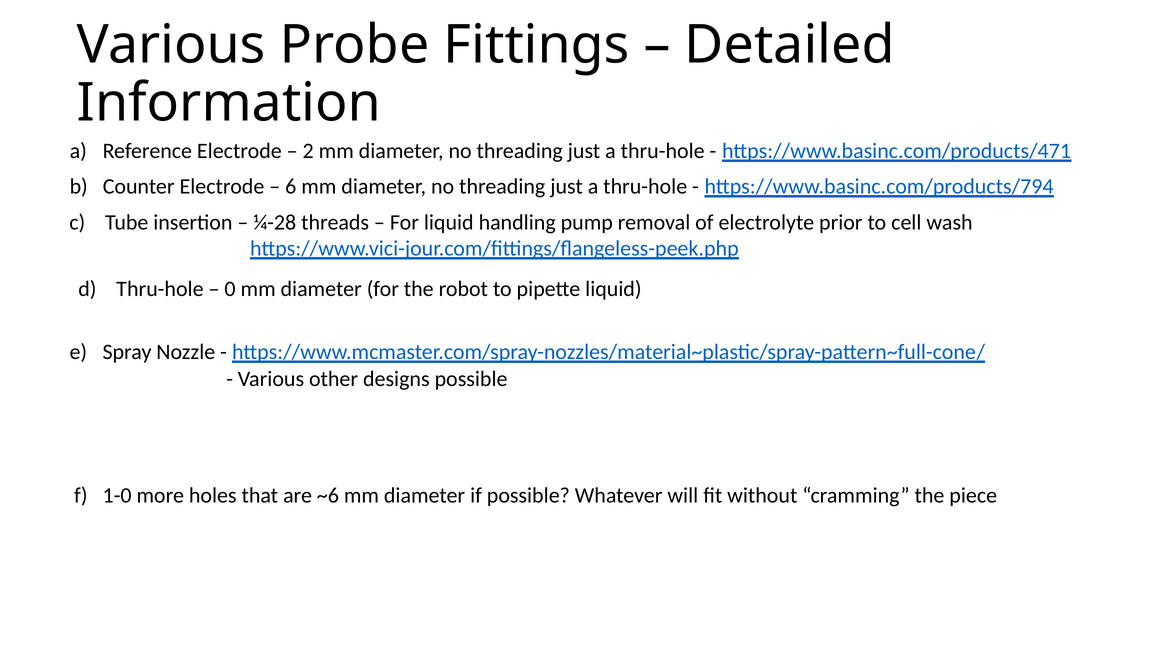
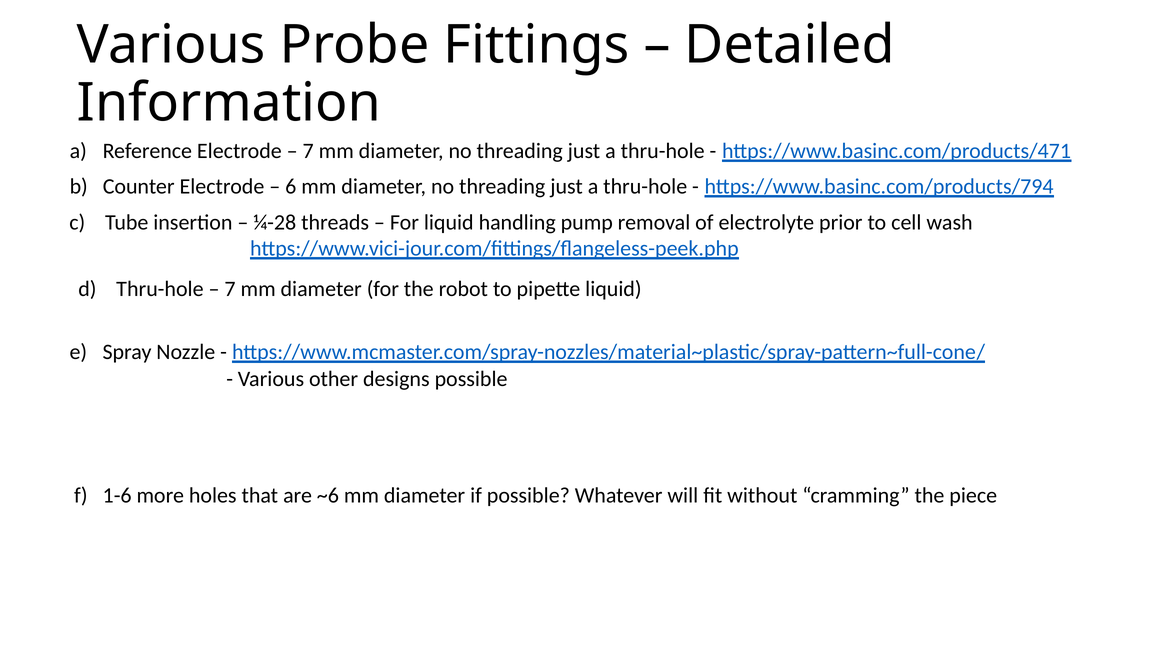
2 at (308, 151): 2 -> 7
0 at (230, 289): 0 -> 7
1-0: 1-0 -> 1-6
